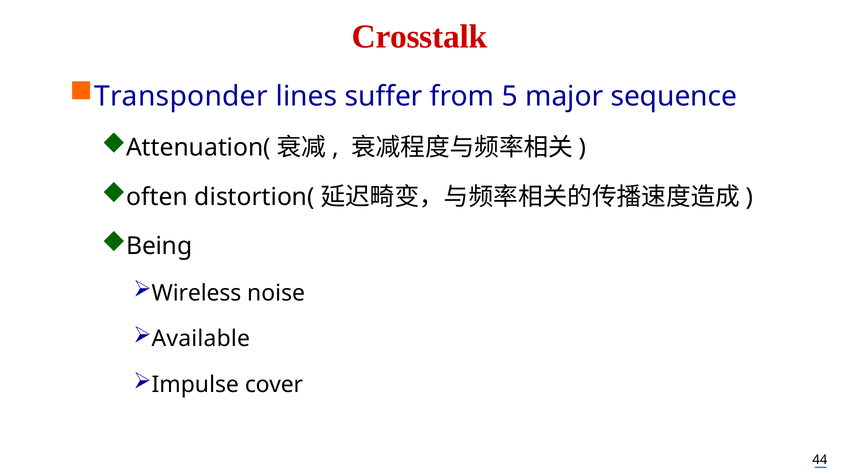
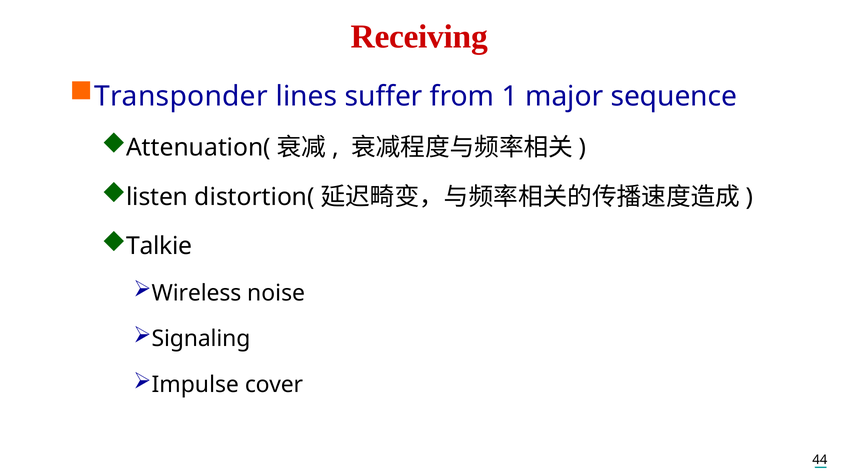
Crosstalk: Crosstalk -> Receiving
5: 5 -> 1
often: often -> listen
Being: Being -> Talkie
Available: Available -> Signaling
